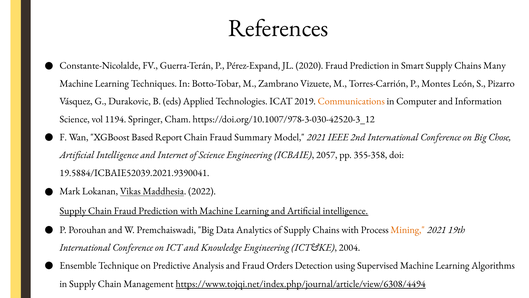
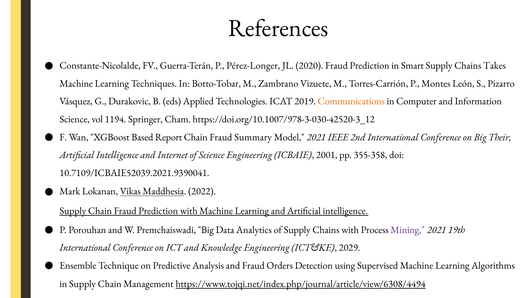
Pérez-Expand: Pérez-Expand -> Pérez-Longer
Many: Many -> Takes
Chose: Chose -> Their
2057: 2057 -> 2001
19.5884/ICBAIE52039.2021.9390041: 19.5884/ICBAIE52039.2021.9390041 -> 10.7109/ICBAIE52039.2021.9390041
Mining colour: orange -> purple
2004: 2004 -> 2029
